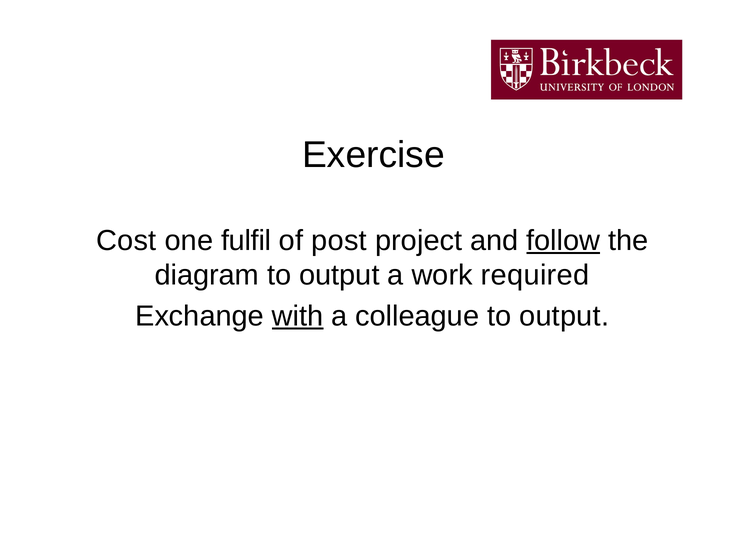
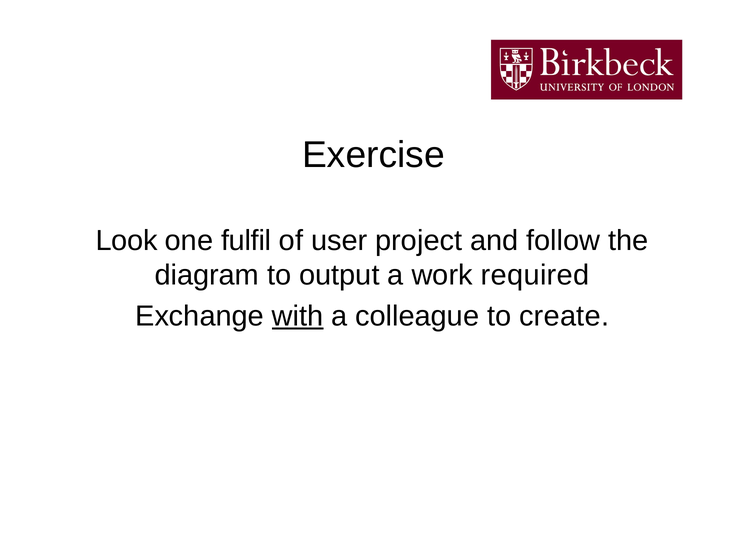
Cost: Cost -> Look
post: post -> user
follow underline: present -> none
colleague to output: output -> create
